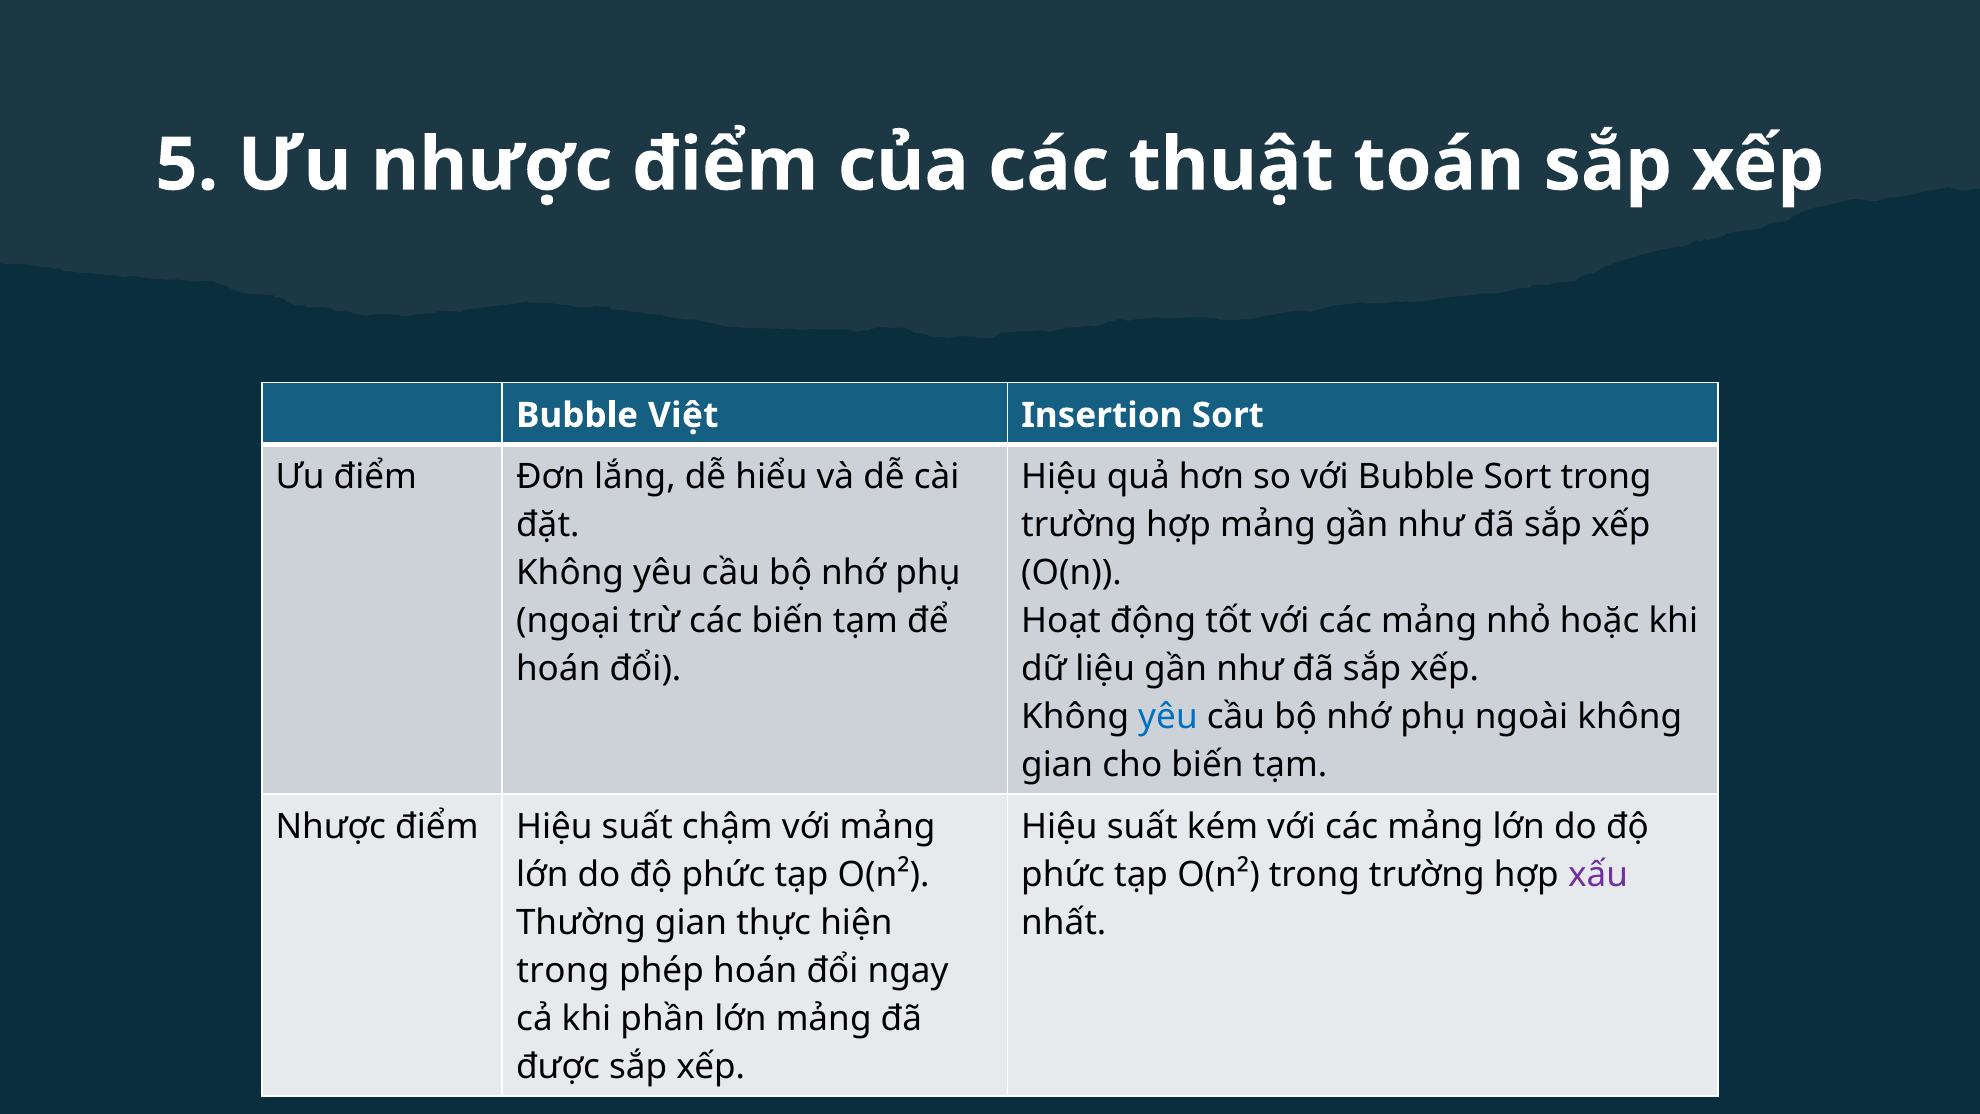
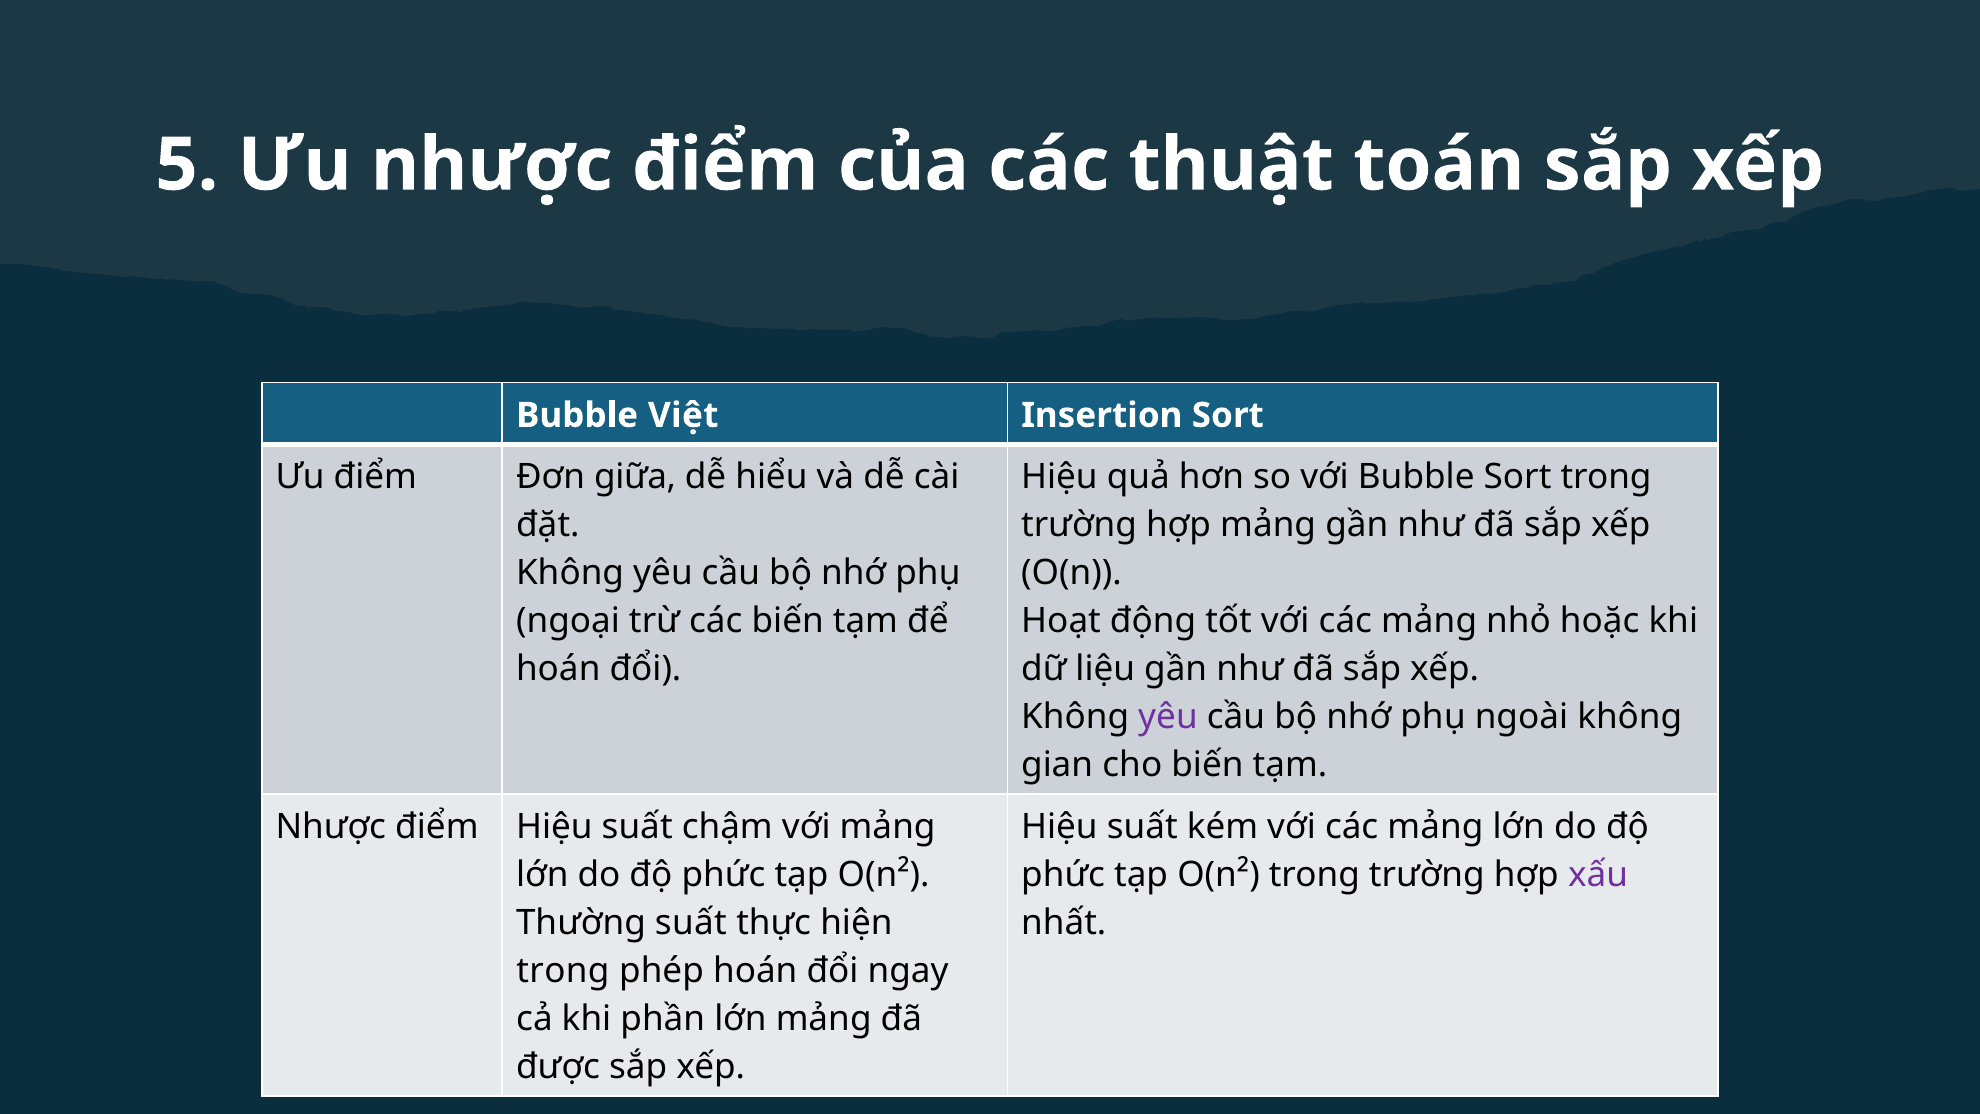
lắng: lắng -> giữa
yêu at (1168, 717) colour: blue -> purple
Thường gian: gian -> suất
